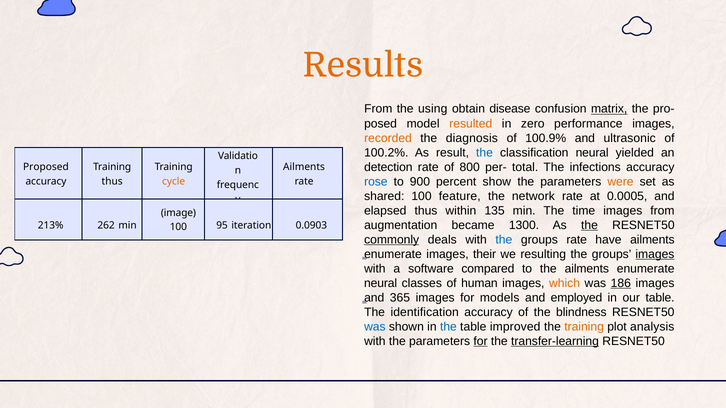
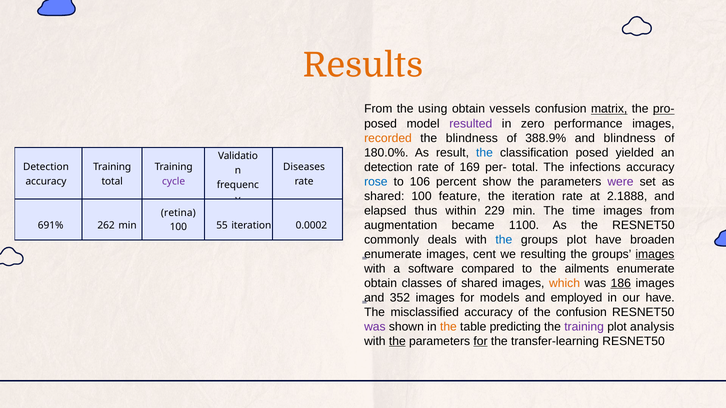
disease: disease -> vessels
pro- underline: none -> present
resulted colour: orange -> purple
the diagnosis: diagnosis -> blindness
100.9%: 100.9% -> 388.9%
and ultrasonic: ultrasonic -> blindness
100.2%: 100.2% -> 180.0%
classification neural: neural -> posed
800: 800 -> 169
Proposed at (46, 167): Proposed -> Detection
Ailments at (304, 167): Ailments -> Diseases
900: 900 -> 106
were colour: orange -> purple
thus at (112, 182): thus -> total
cycle colour: orange -> purple
the network: network -> iteration
0.0005: 0.0005 -> 2.1888
135: 135 -> 229
image: image -> retina
1300: 1300 -> 1100
the at (589, 225) underline: present -> none
213%: 213% -> 691%
95: 95 -> 55
0.0903: 0.0903 -> 0.0002
commonly underline: present -> none
groups rate: rate -> plot
have ailments: ailments -> broaden
their: their -> cent
neural at (381, 283): neural -> obtain
of human: human -> shared
365: 365 -> 352
our table: table -> have
identification: identification -> misclassified
the blindness: blindness -> confusion
was at (375, 327) colour: blue -> purple
the at (448, 327) colour: blue -> orange
improved: improved -> predicting
training at (584, 327) colour: orange -> purple
the at (397, 341) underline: none -> present
transfer-learning underline: present -> none
